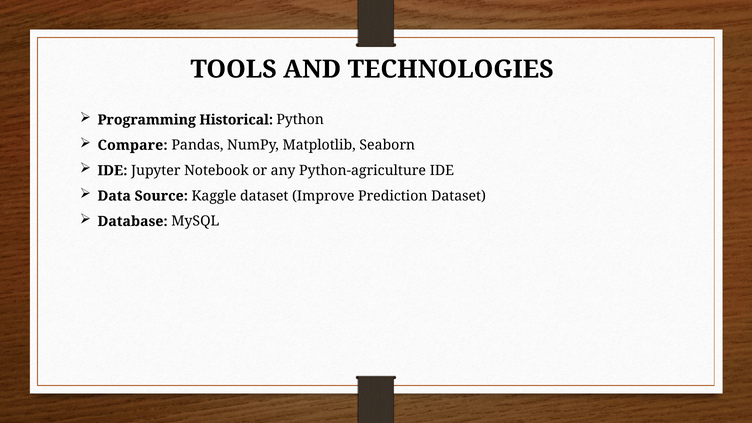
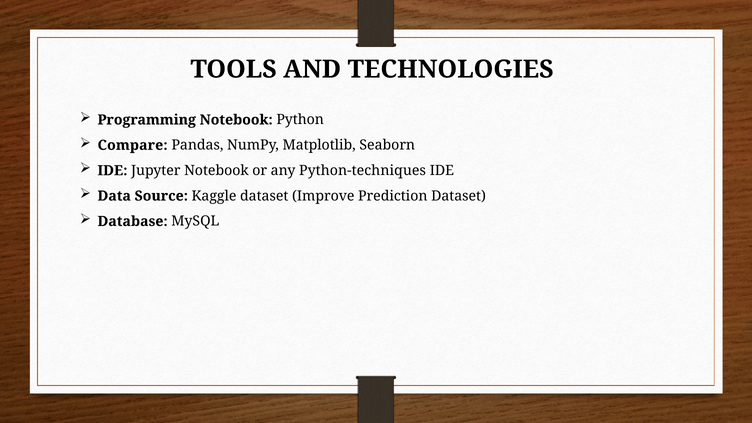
Programming Historical: Historical -> Notebook
Python-agriculture: Python-agriculture -> Python-techniques
